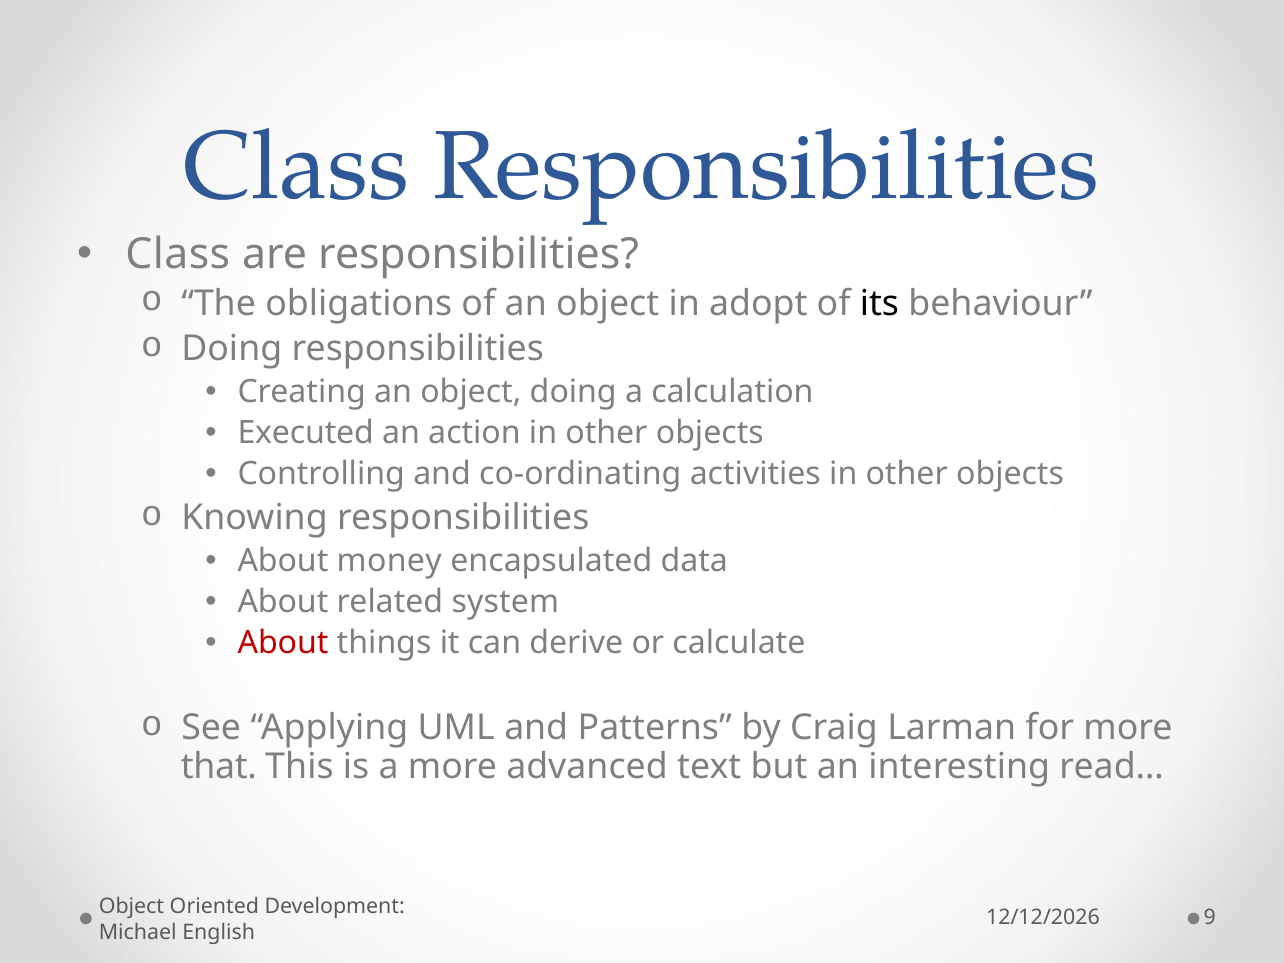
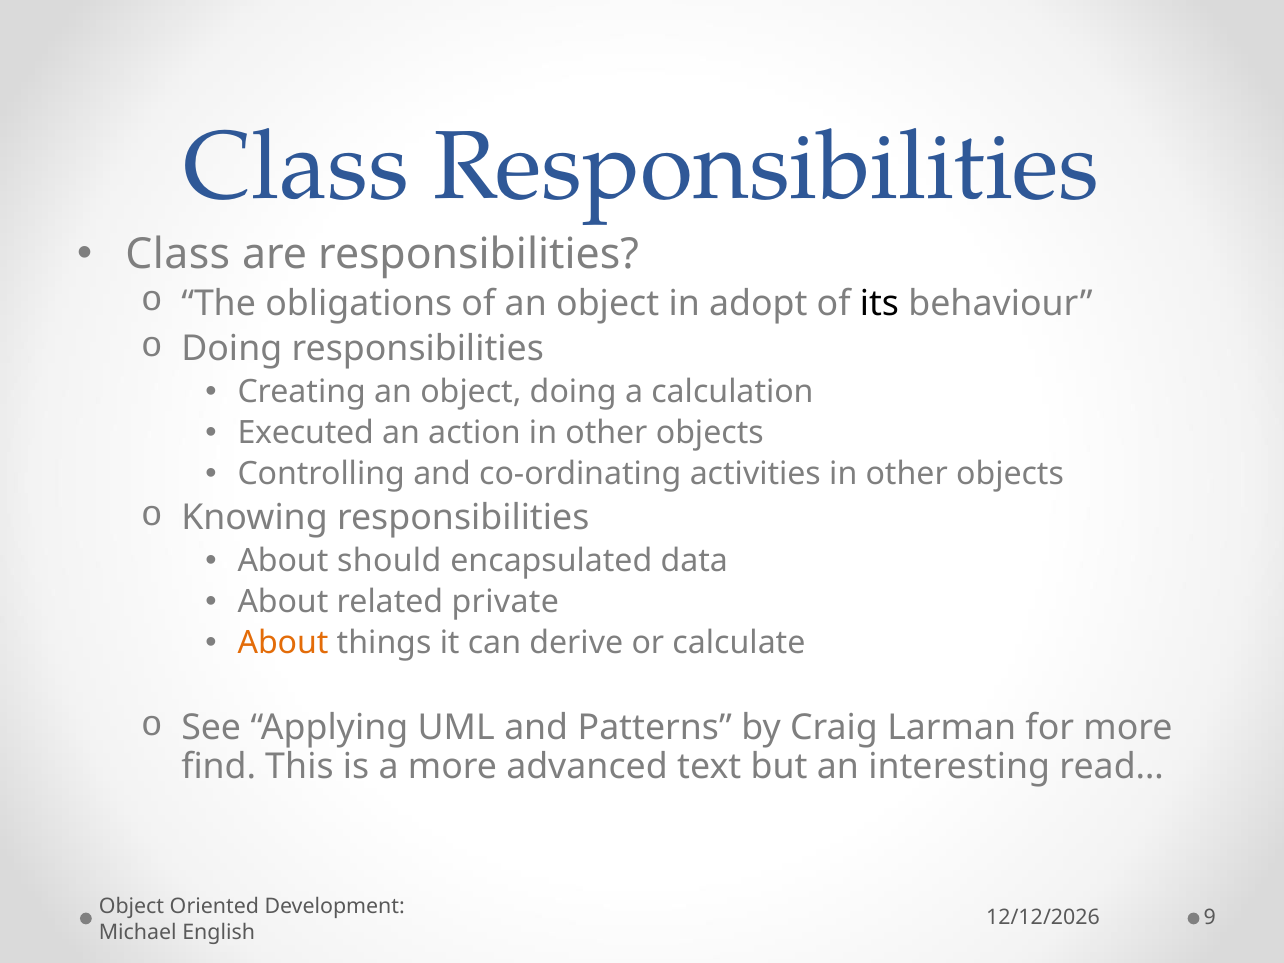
money: money -> should
system: system -> private
About at (283, 643) colour: red -> orange
that: that -> find
